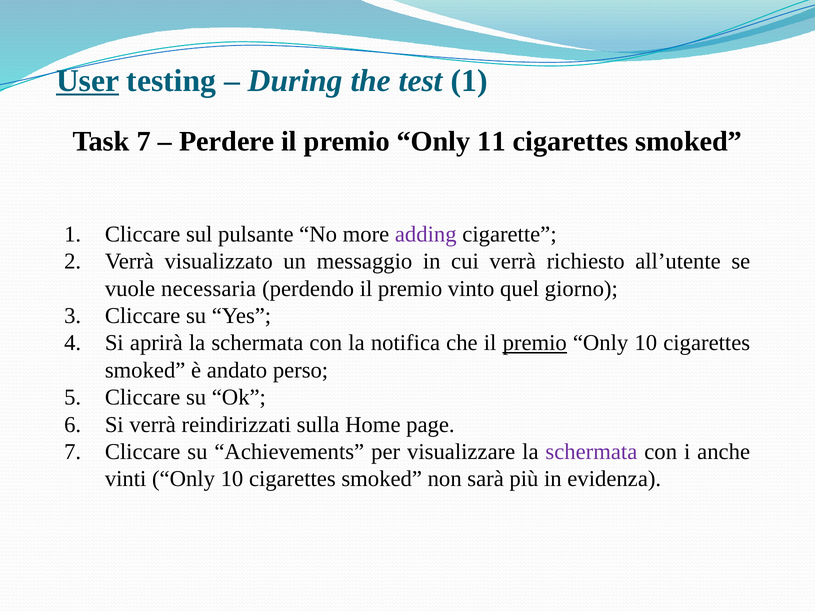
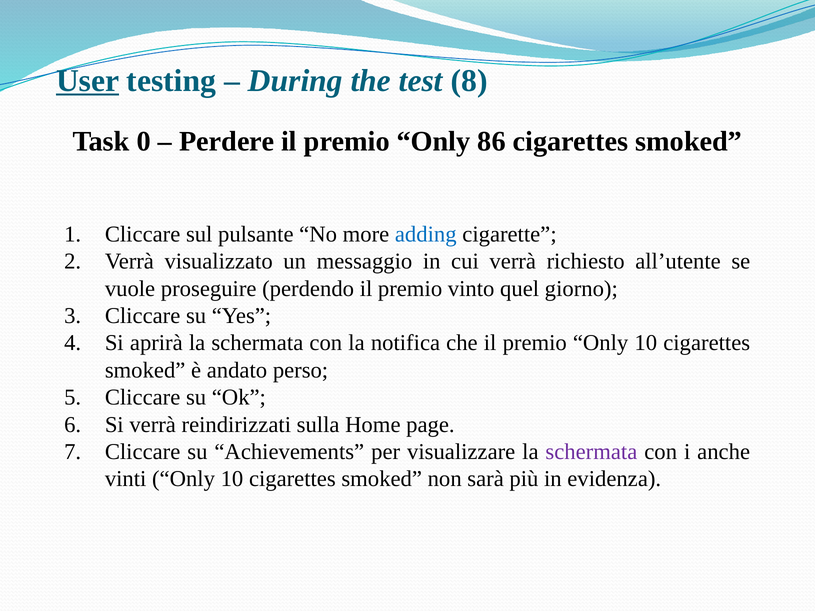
test 1: 1 -> 8
Task 7: 7 -> 0
11: 11 -> 86
adding colour: purple -> blue
necessaria: necessaria -> proseguire
premio at (535, 343) underline: present -> none
